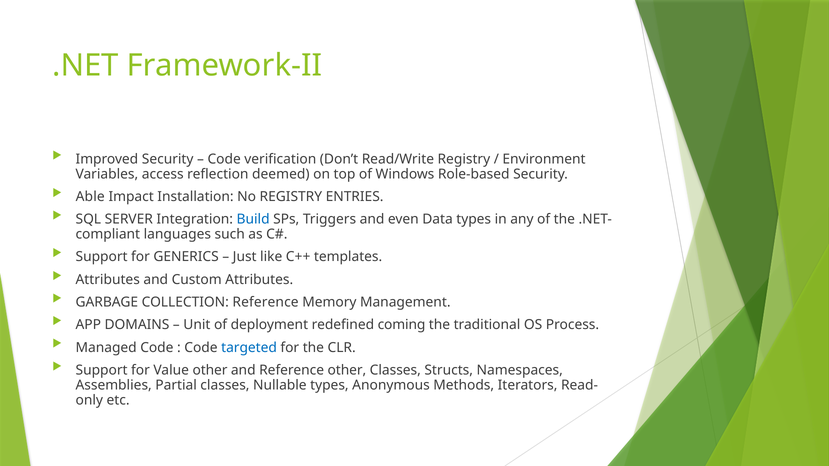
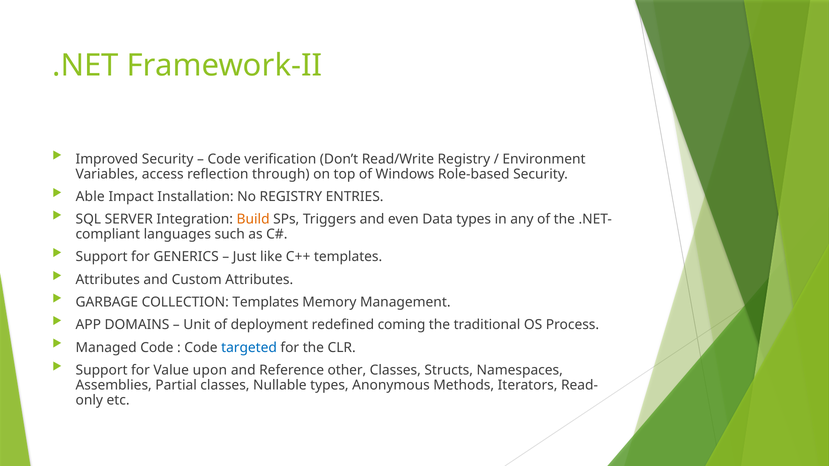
deemed: deemed -> through
Build colour: blue -> orange
COLLECTION Reference: Reference -> Templates
Value other: other -> upon
